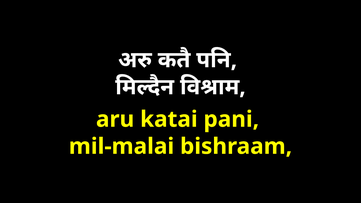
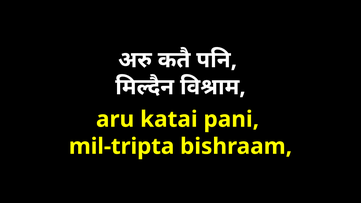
mil-malai: mil-malai -> mil-tripta
